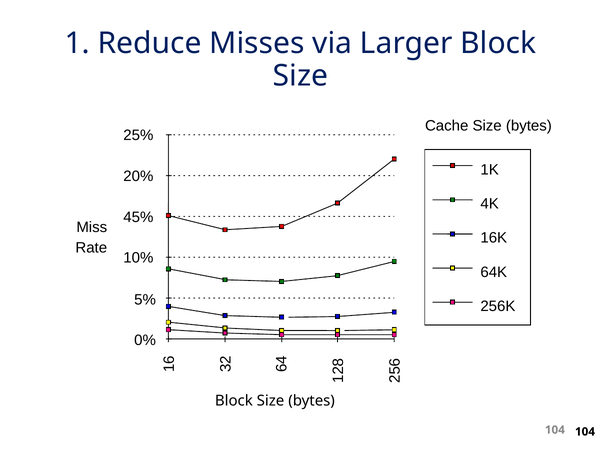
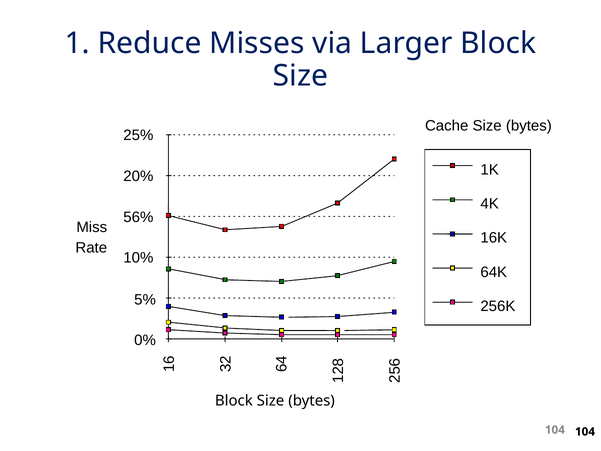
45%: 45% -> 56%
